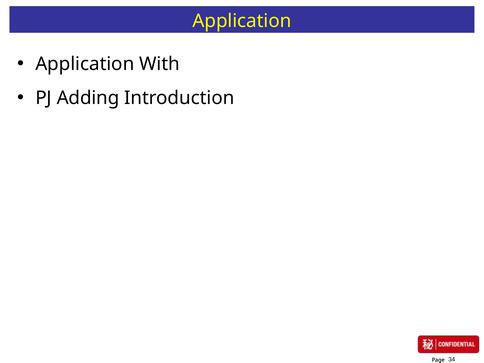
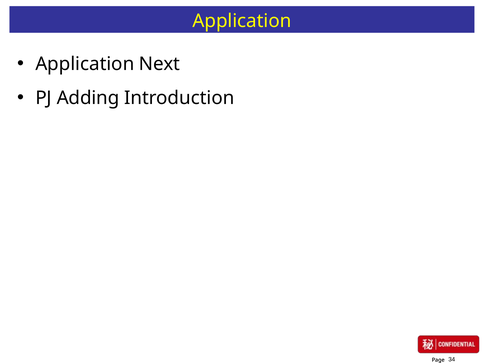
With: With -> Next
